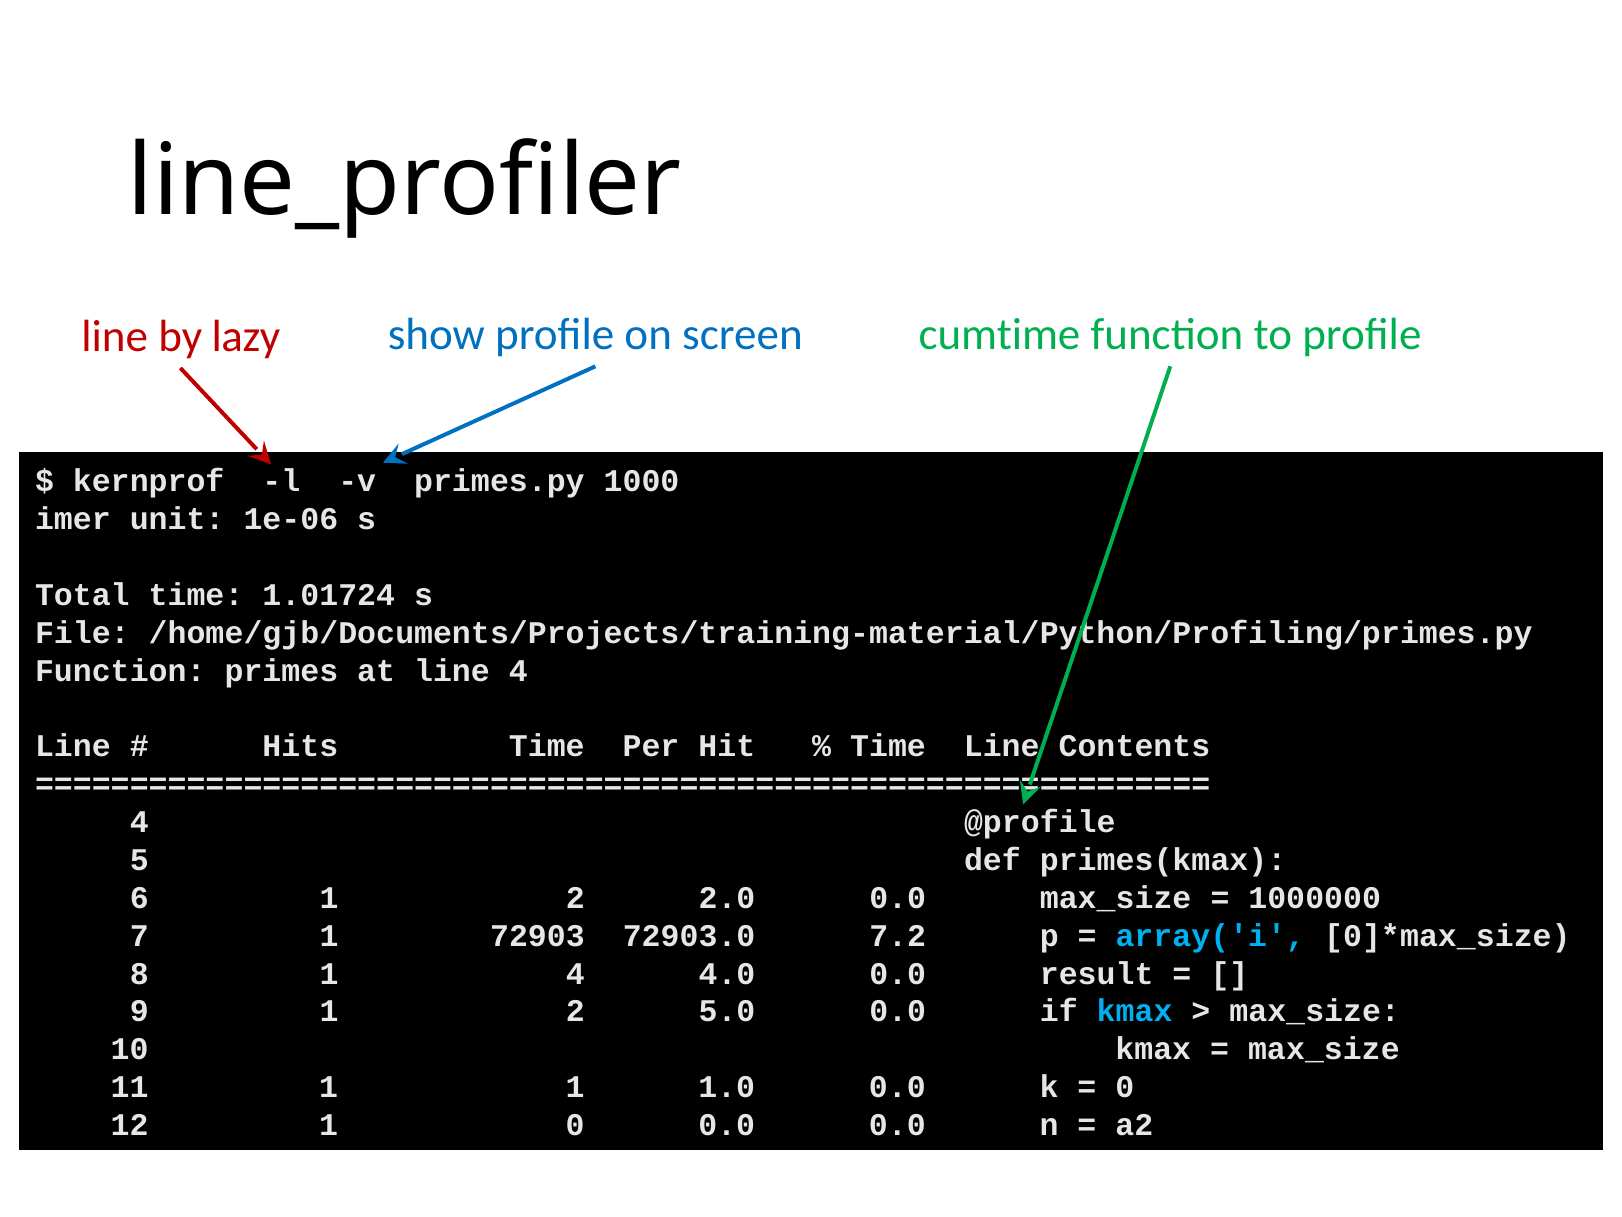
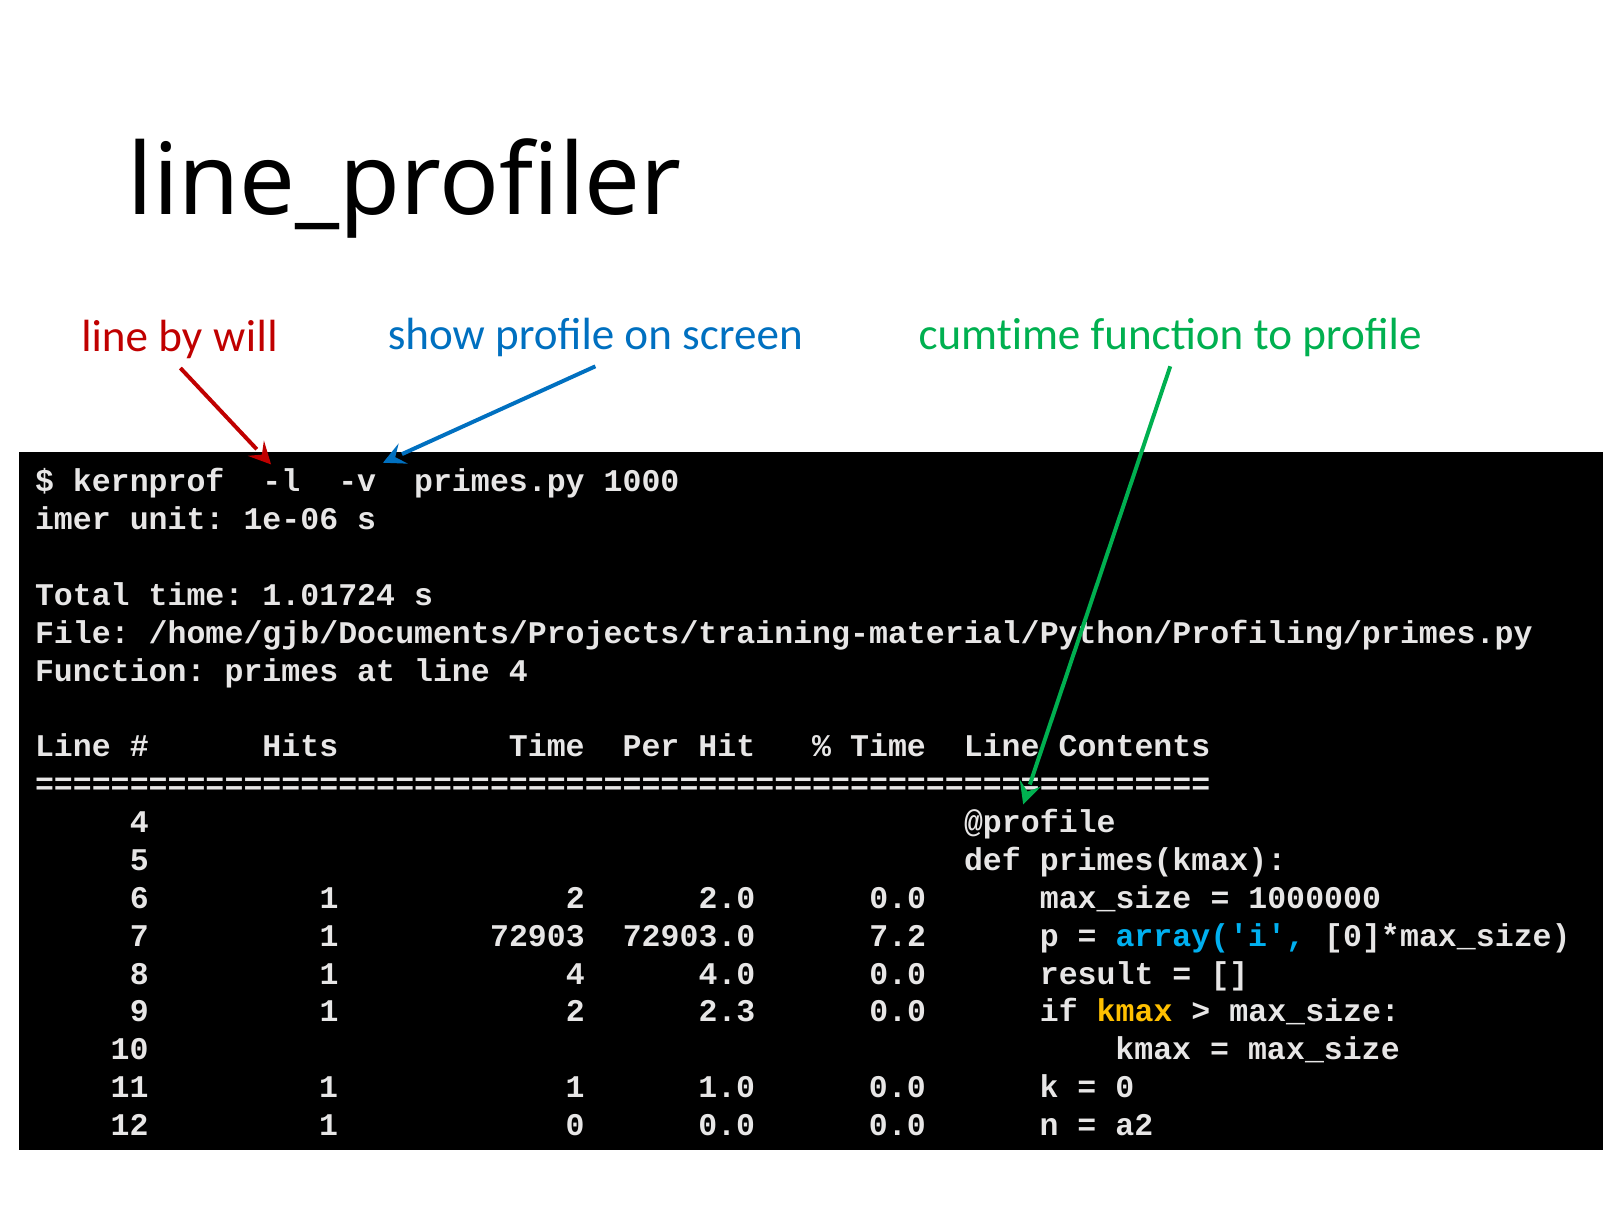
lazy: lazy -> will
5.0: 5.0 -> 2.3
kmax at (1135, 1011) colour: light blue -> yellow
